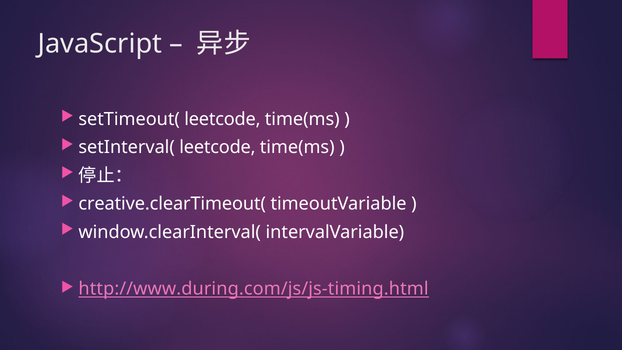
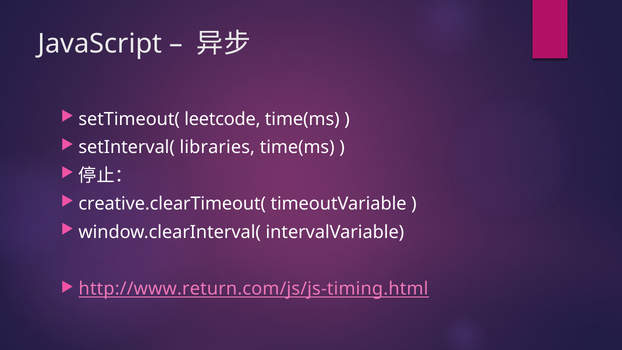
setInterval( leetcode: leetcode -> libraries
http://www.during.com/js/js-timing.html: http://www.during.com/js/js-timing.html -> http://www.return.com/js/js-timing.html
